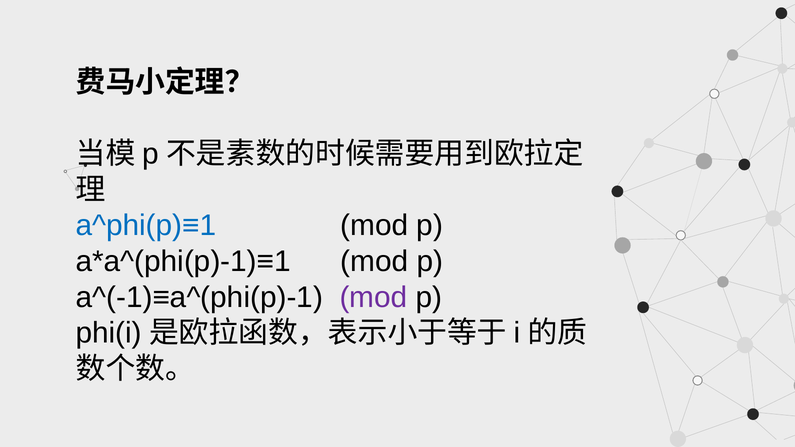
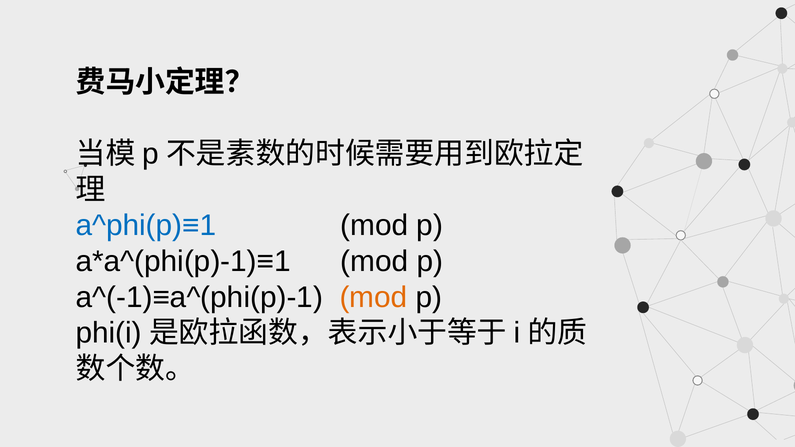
mod at (373, 297) colour: purple -> orange
